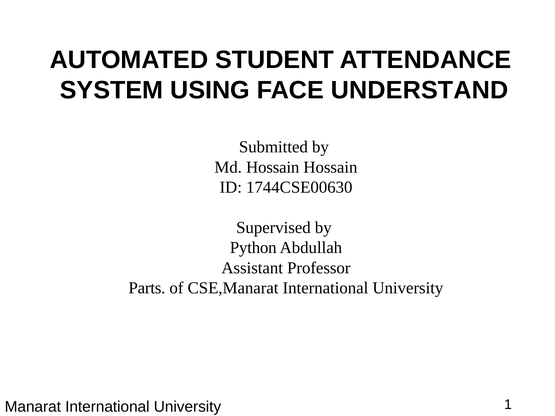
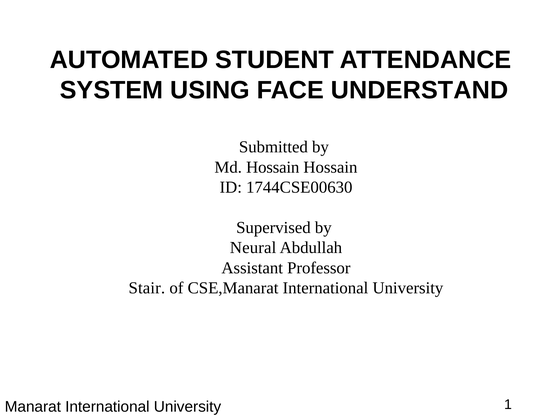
Python: Python -> Neural
Parts: Parts -> Stair
